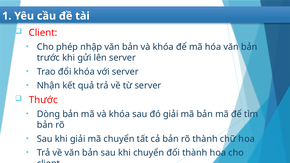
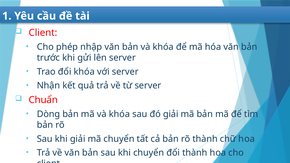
Thước: Thước -> Chuẩn
